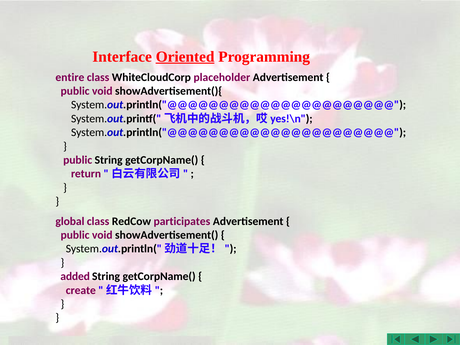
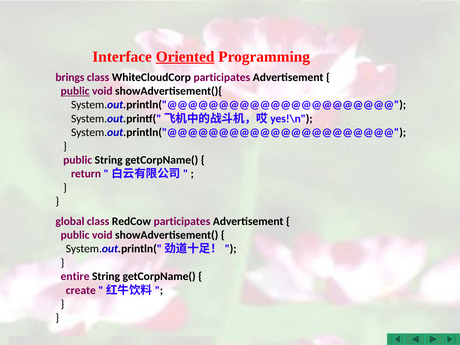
entire: entire -> brings
WhiteCloudCorp placeholder: placeholder -> participates
public at (75, 91) underline: none -> present
added: added -> entire
